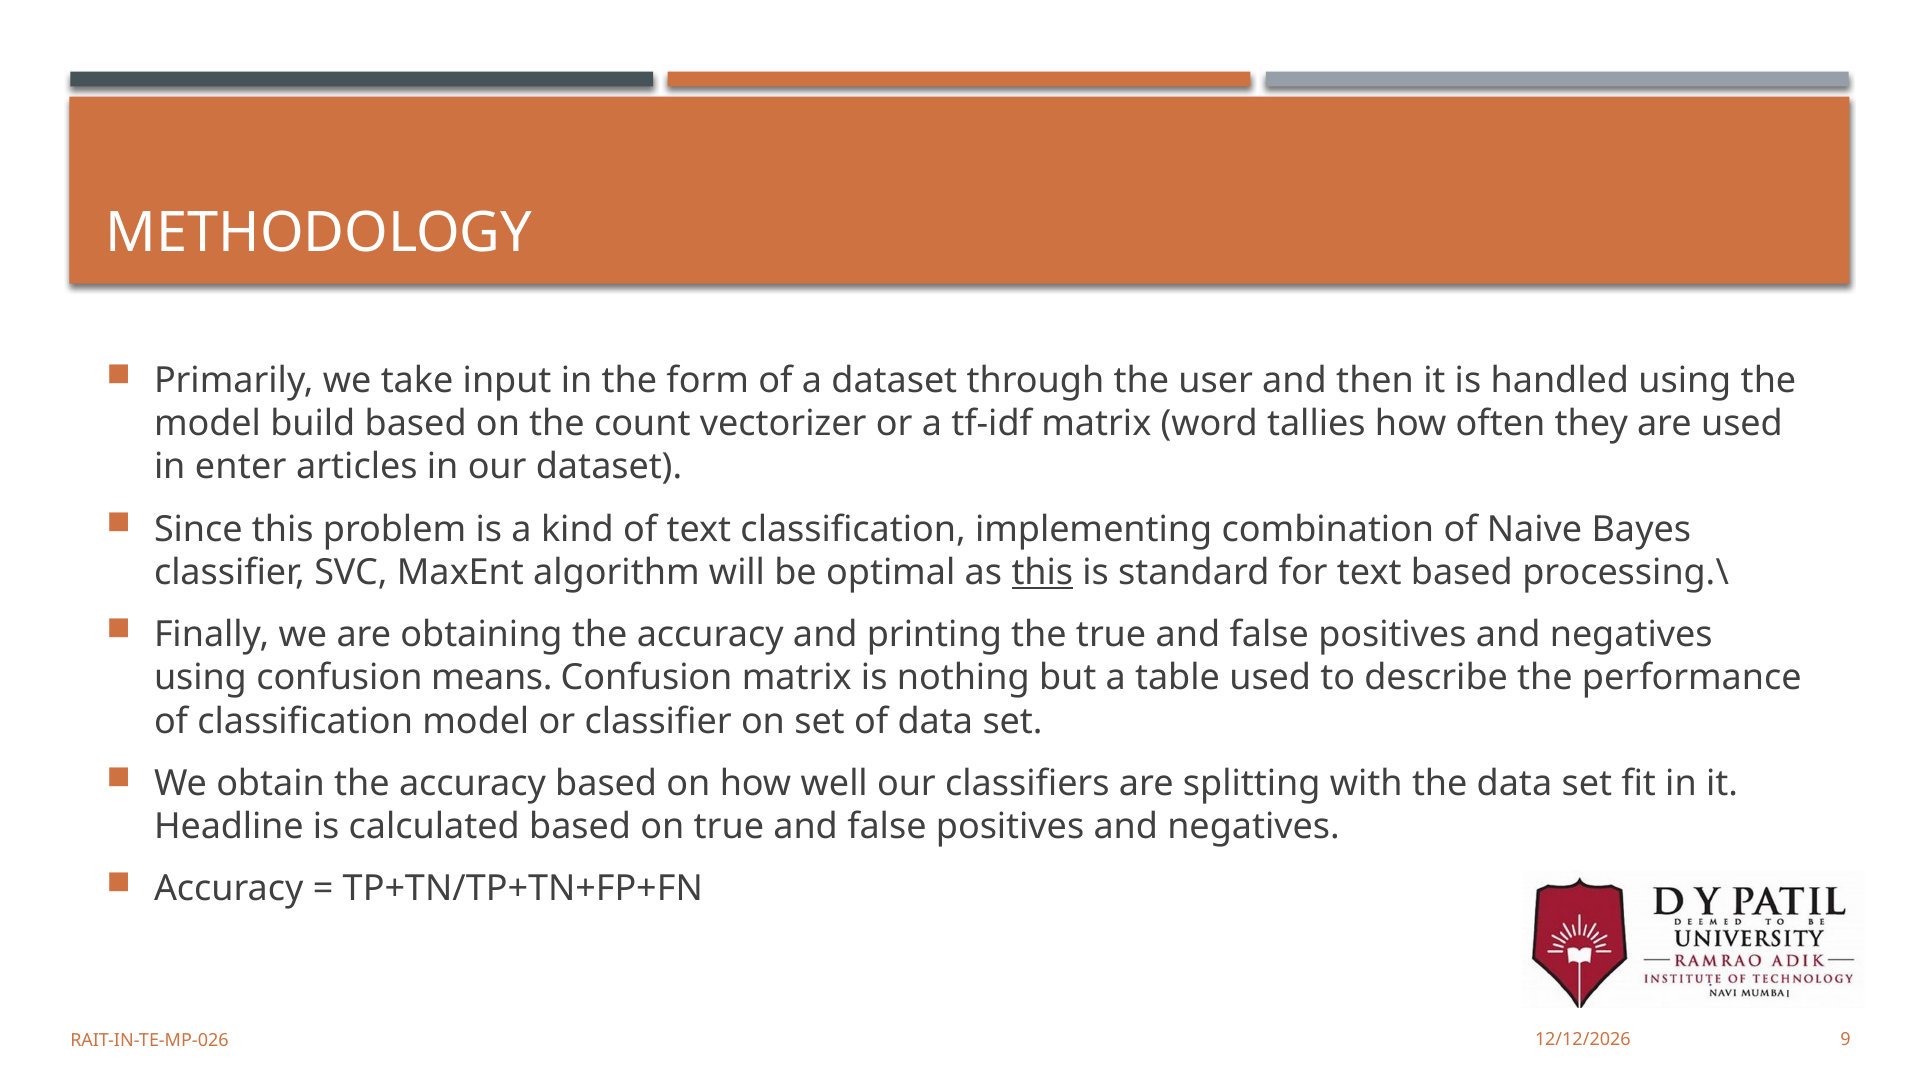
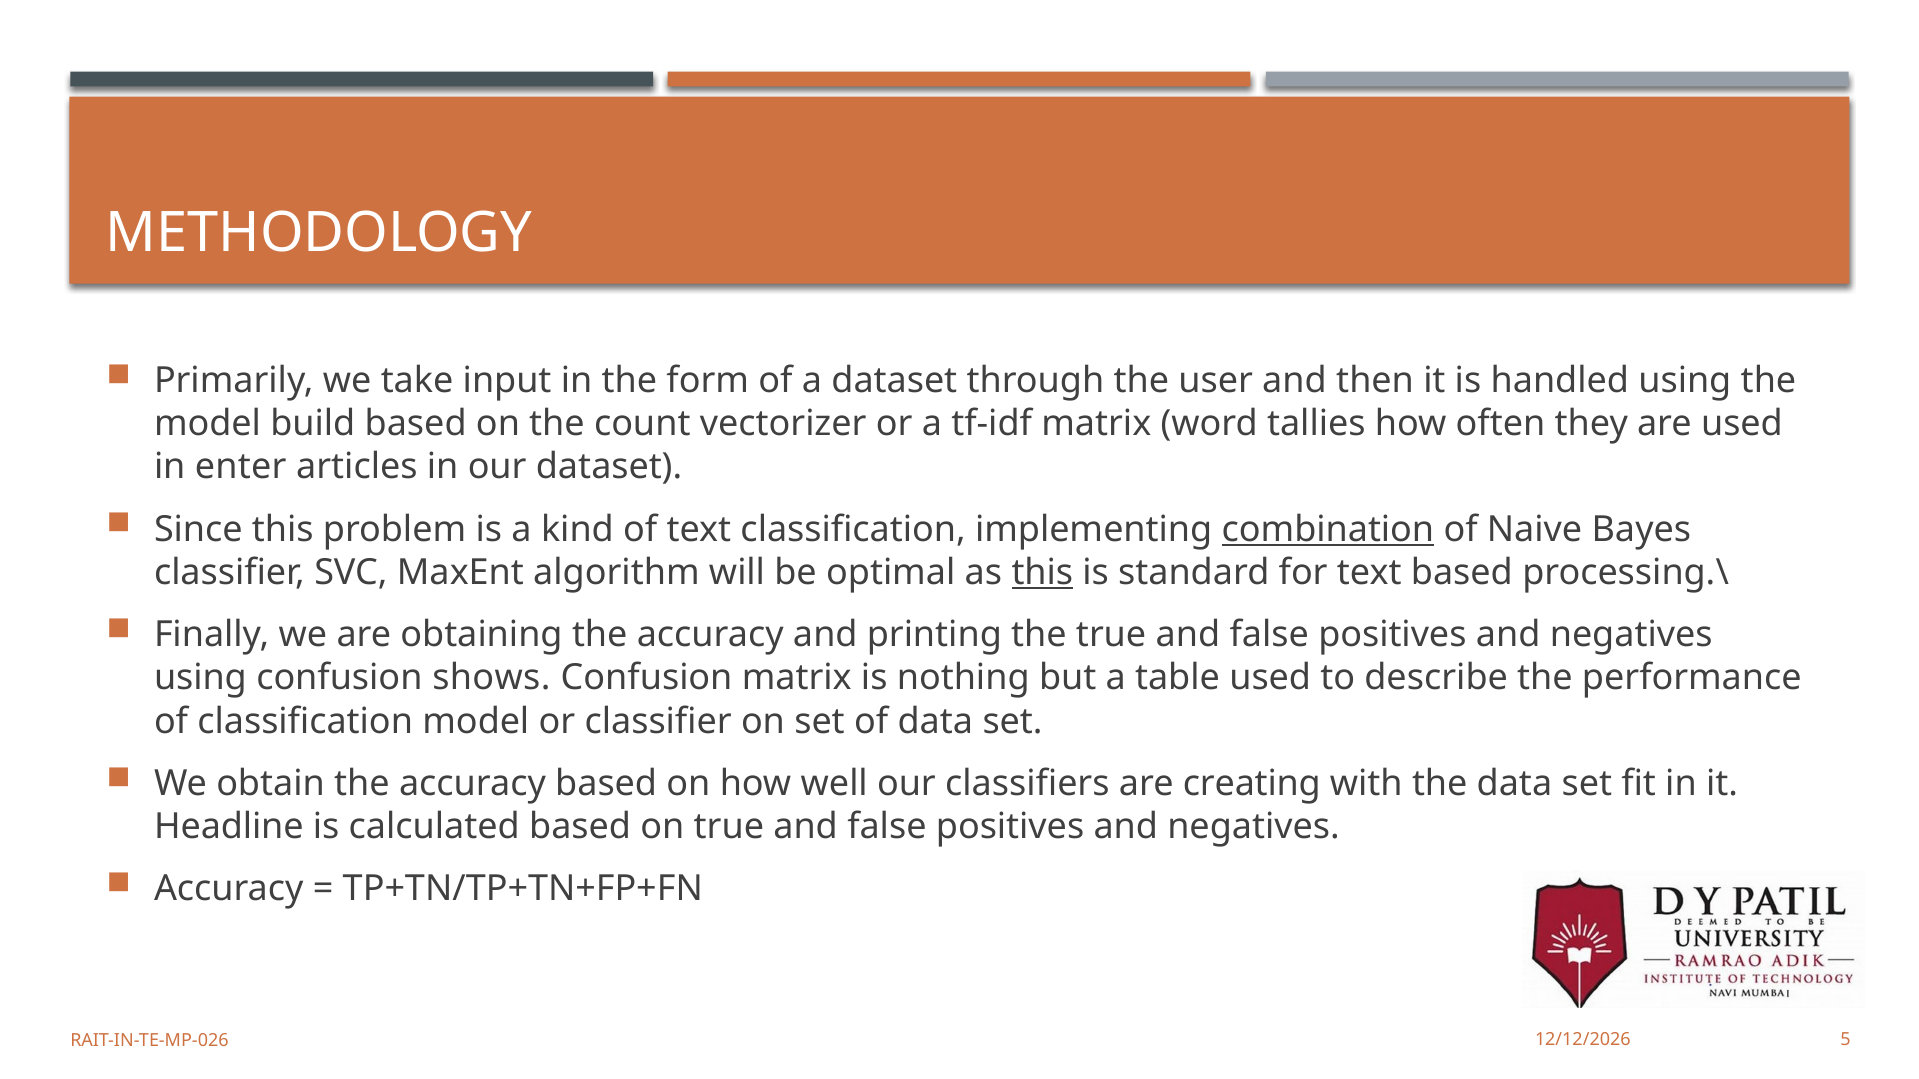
combination underline: none -> present
means: means -> shows
splitting: splitting -> creating
9: 9 -> 5
